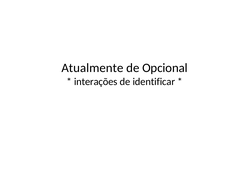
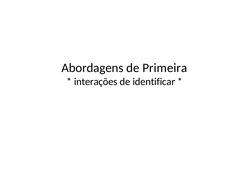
Atualmente: Atualmente -> Abordagens
Opcional: Opcional -> Primeira
